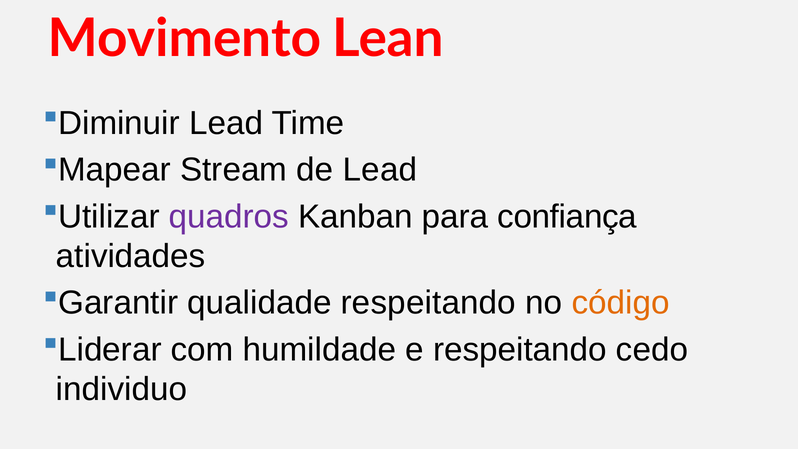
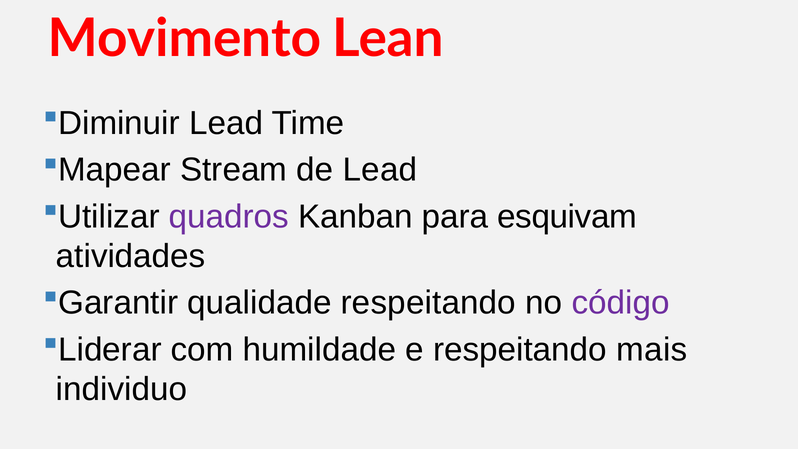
confiança: confiança -> esquivam
código colour: orange -> purple
cedo: cedo -> mais
